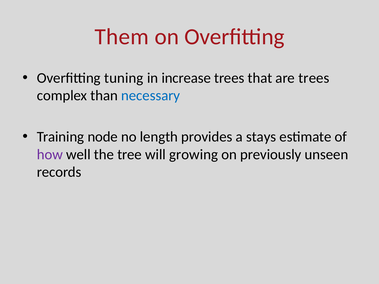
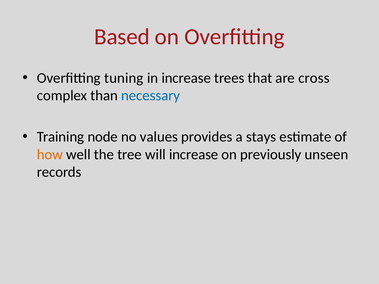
Them: Them -> Based
are trees: trees -> cross
length: length -> values
how colour: purple -> orange
will growing: growing -> increase
